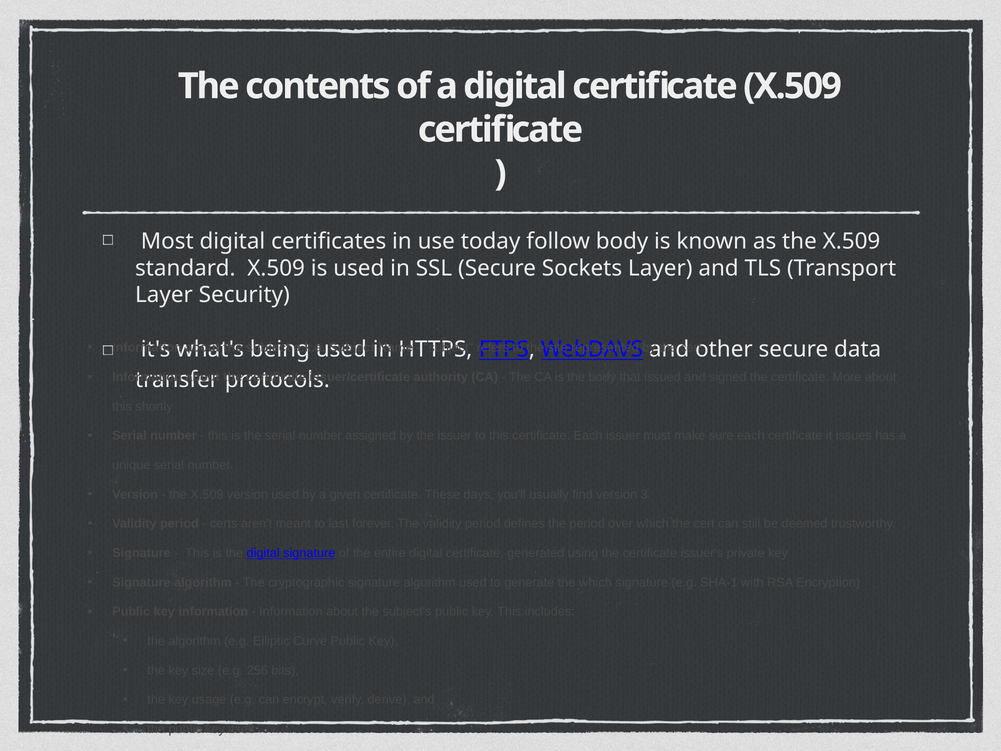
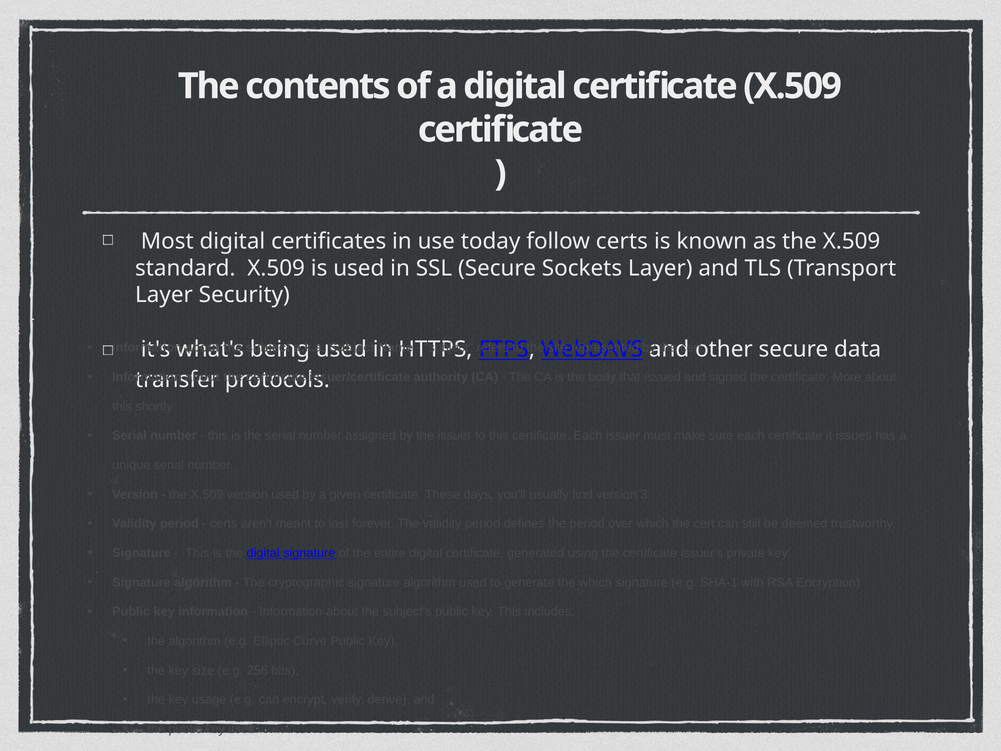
follow body: body -> certs
